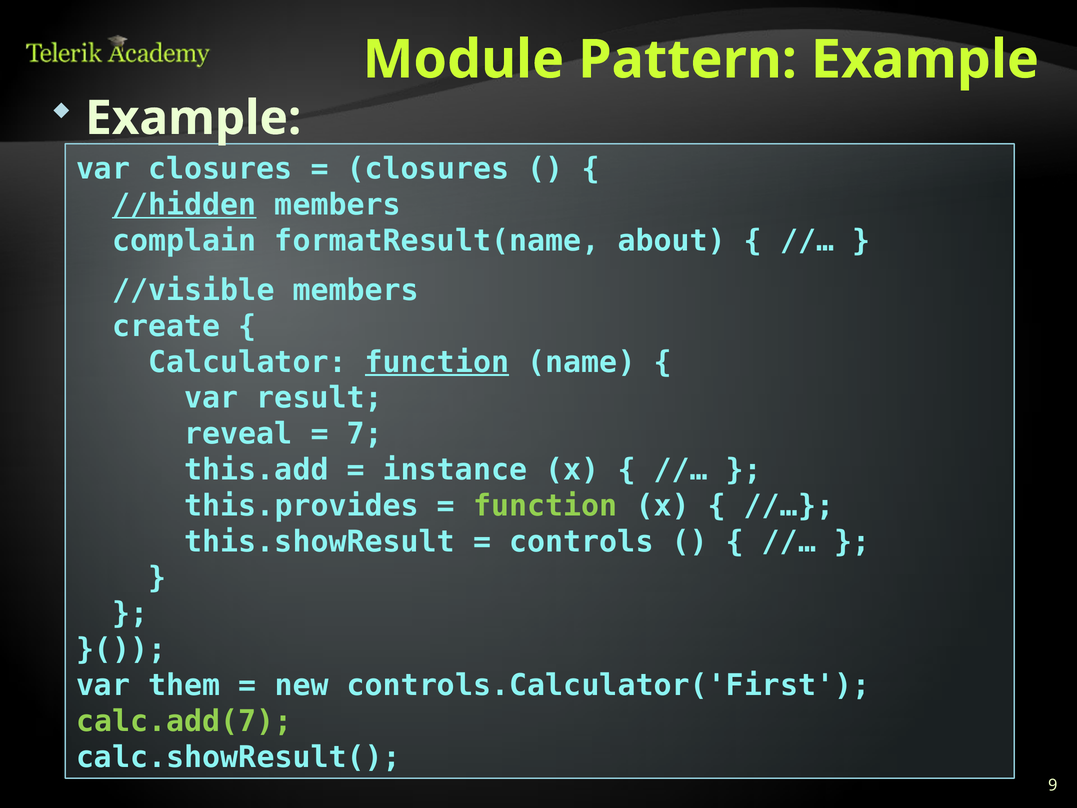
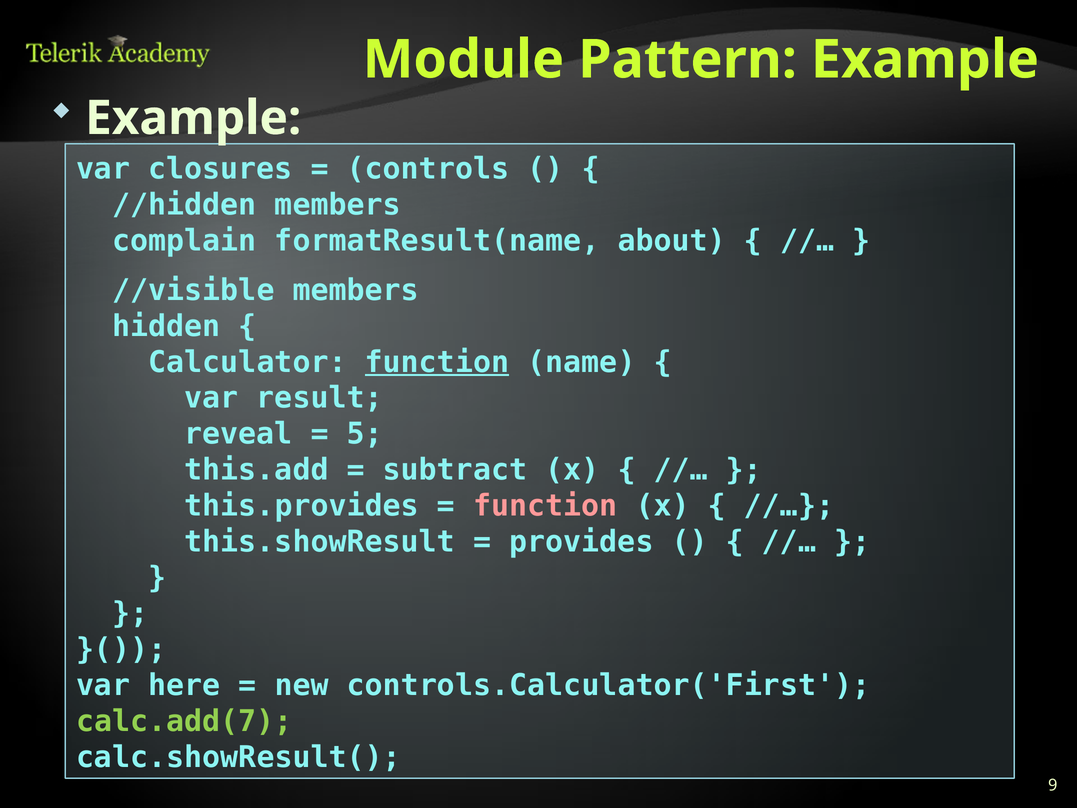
closures at (428, 169): closures -> controls
//hidden underline: present -> none
create: create -> hidden
7: 7 -> 5
instance: instance -> subtract
function at (545, 506) colour: light green -> pink
controls: controls -> provides
them: them -> here
